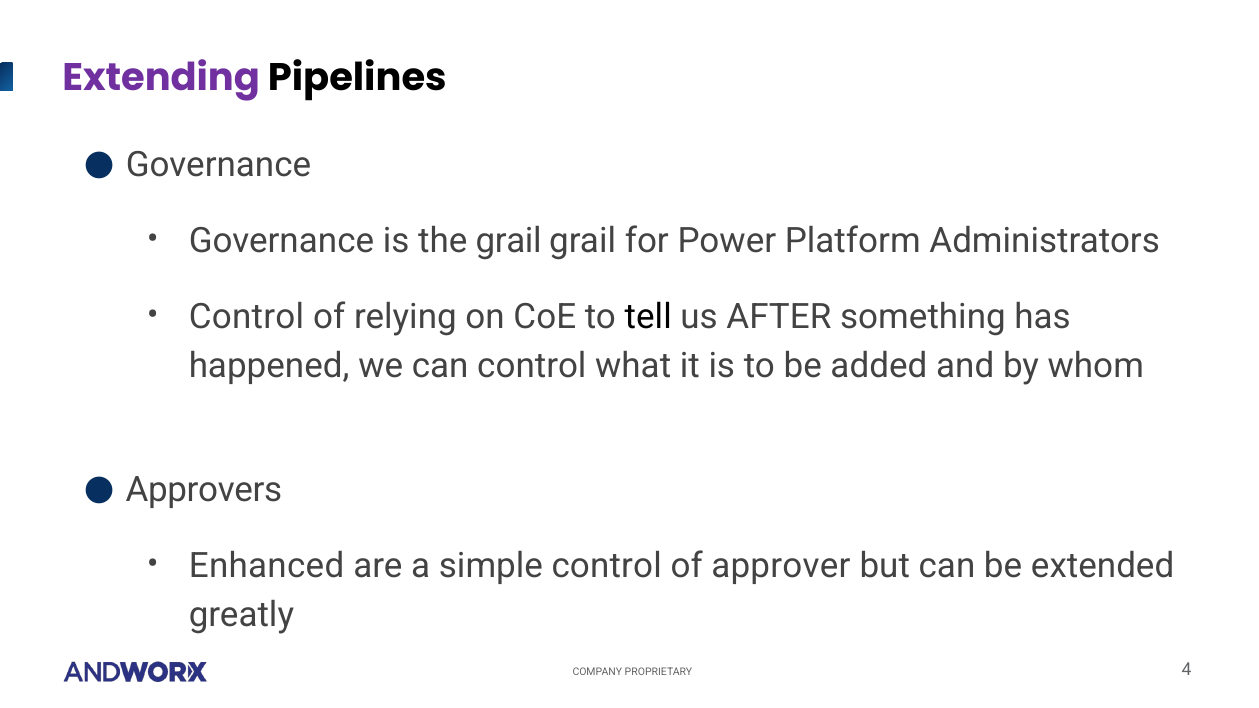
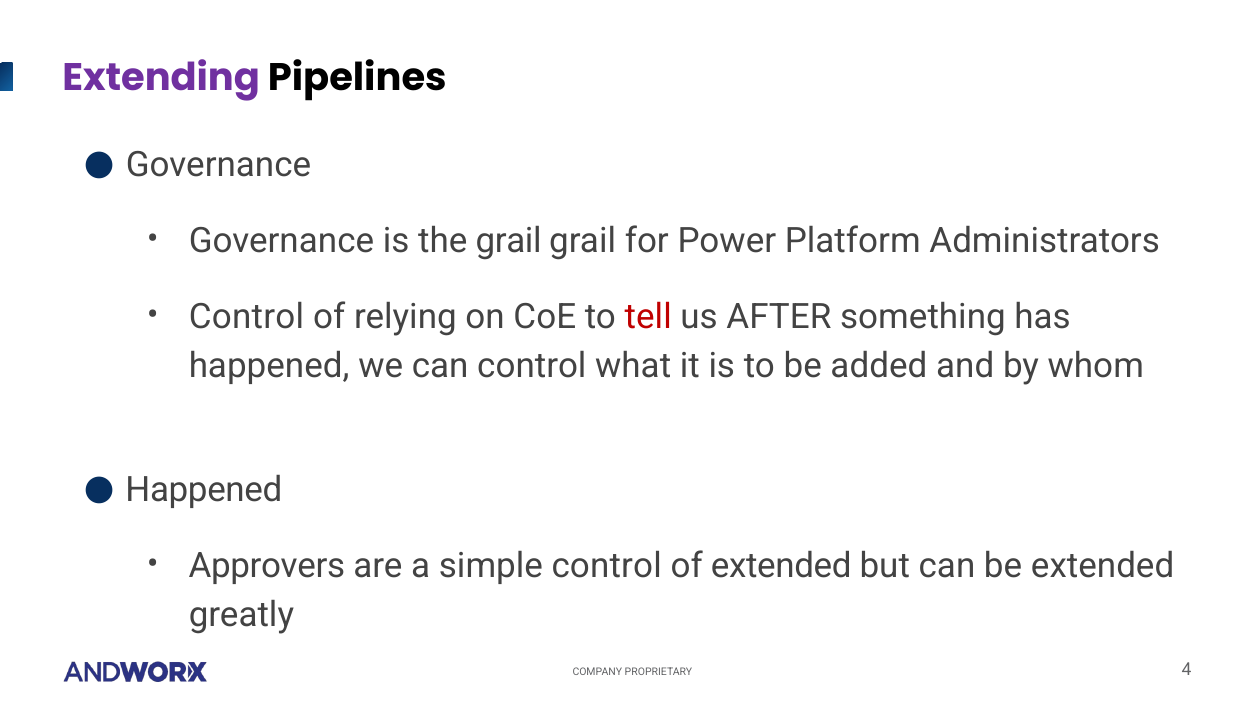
tell colour: black -> red
Approvers at (204, 490): Approvers -> Happened
Enhanced: Enhanced -> Approvers
of approver: approver -> extended
